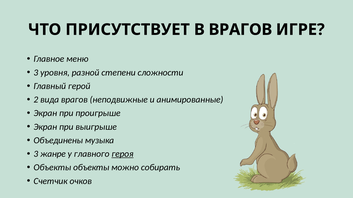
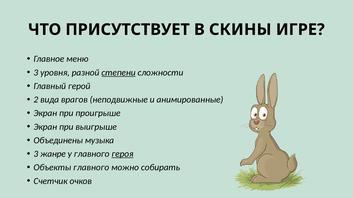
В ВРАГОВ: ВРАГОВ -> СКИНЫ
степени underline: none -> present
Объекты объекты: объекты -> главного
